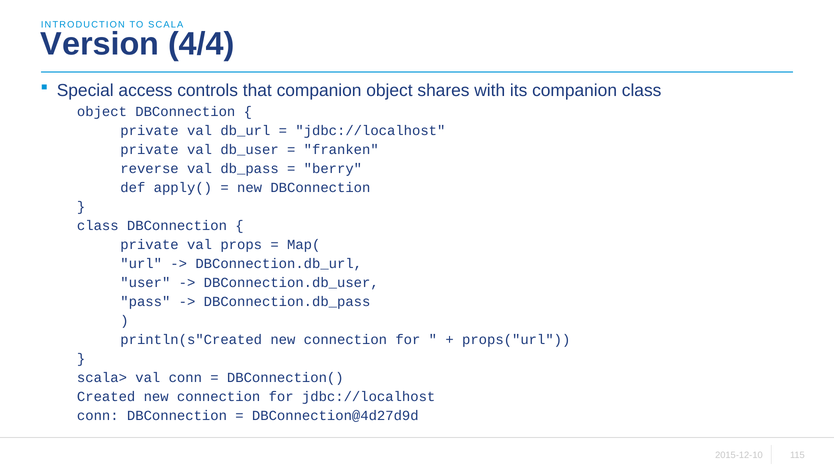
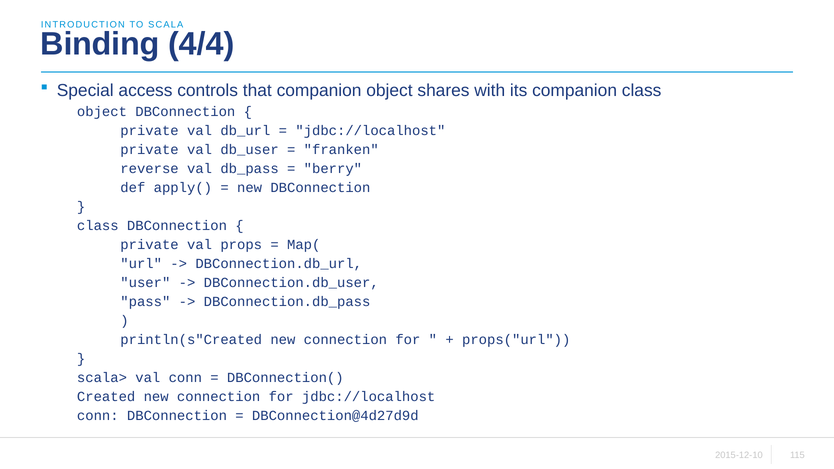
Version: Version -> Binding
